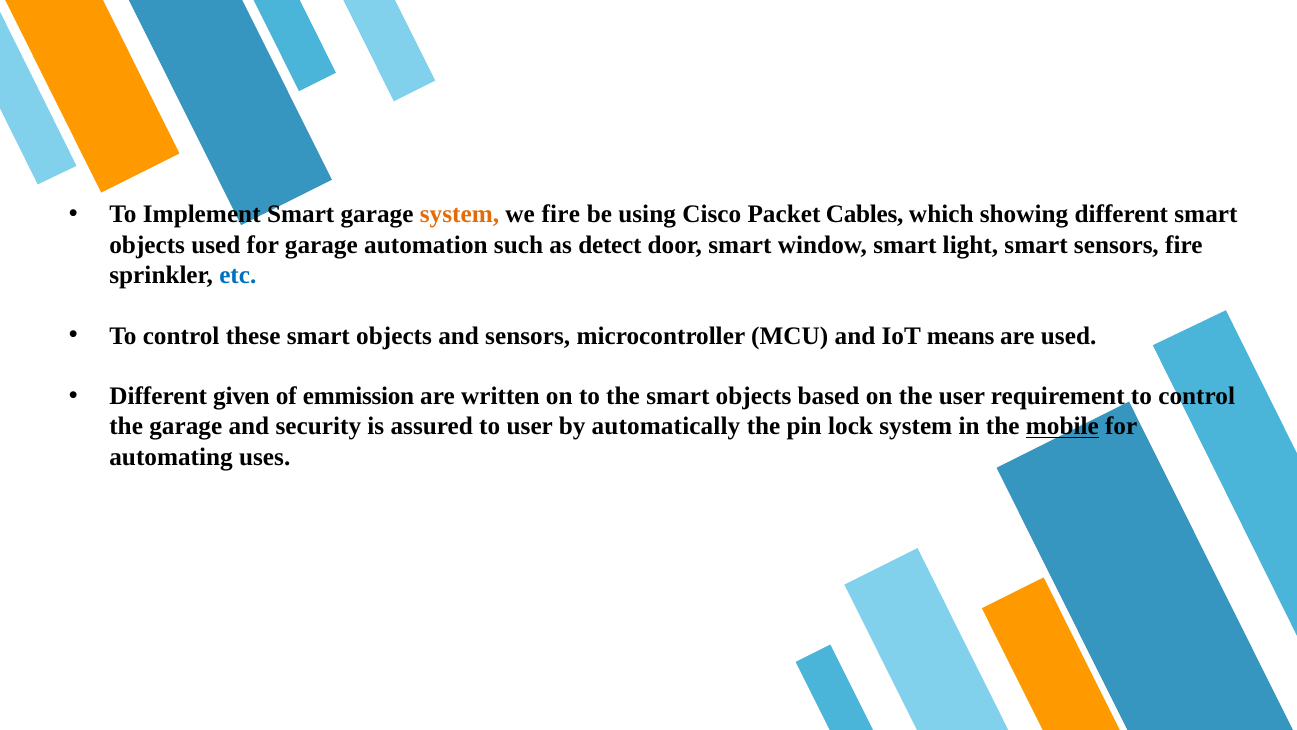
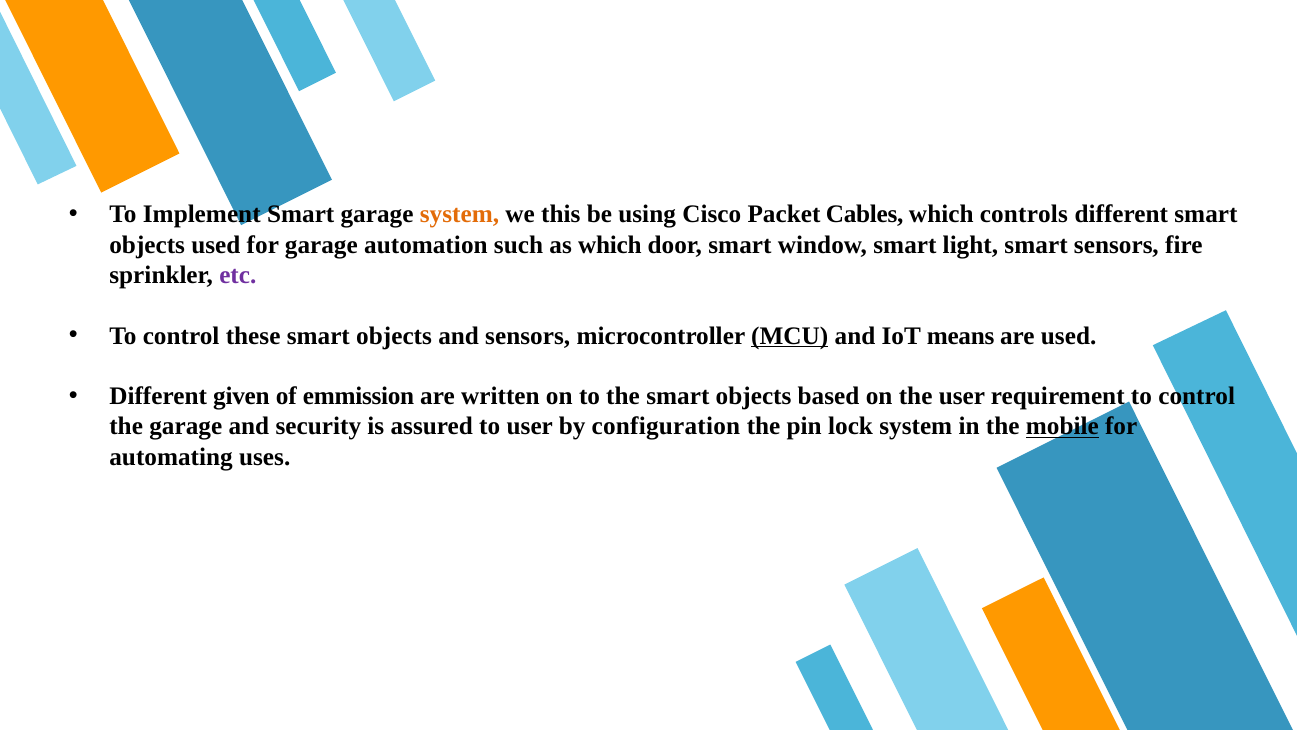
we fire: fire -> this
showing: showing -> controls
as detect: detect -> which
etc colour: blue -> purple
MCU underline: none -> present
automatically: automatically -> configuration
